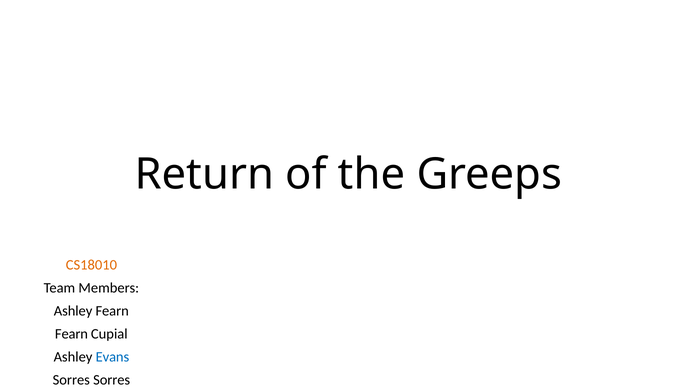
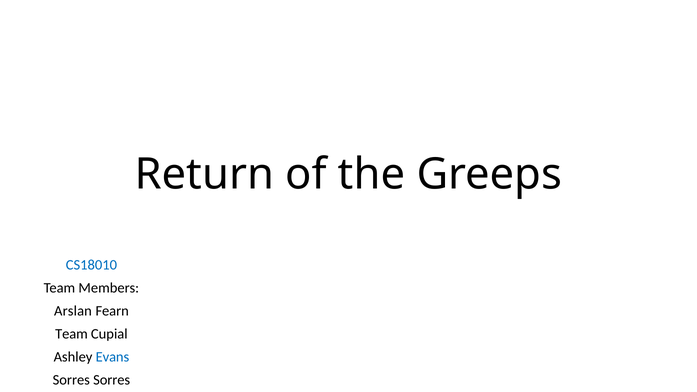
CS18010 colour: orange -> blue
Ashley at (73, 311): Ashley -> Arslan
Fearn at (71, 334): Fearn -> Team
